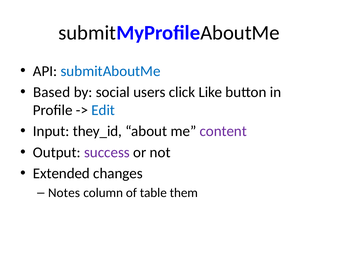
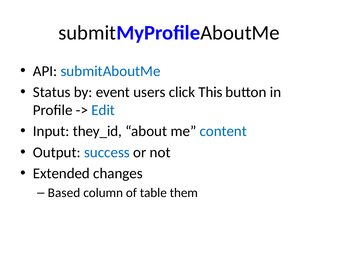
Based: Based -> Status
social: social -> event
Like: Like -> This
content colour: purple -> blue
success colour: purple -> blue
Notes: Notes -> Based
